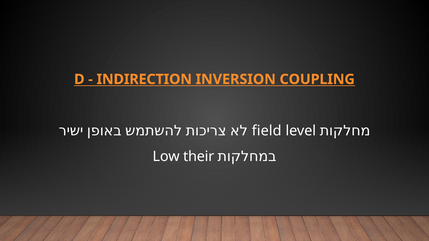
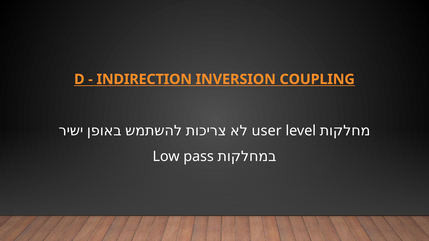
field: field -> user
their: their -> pass
